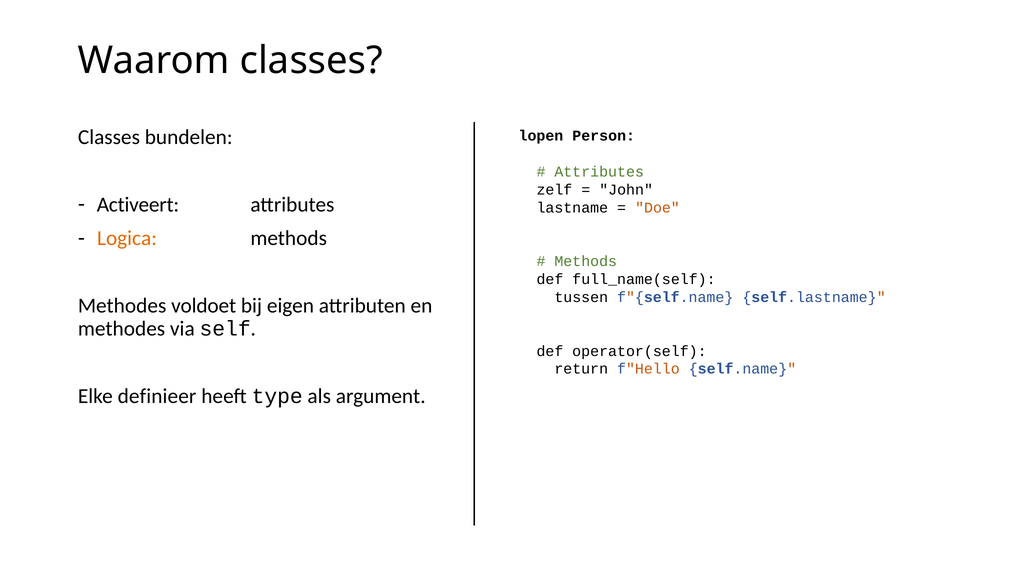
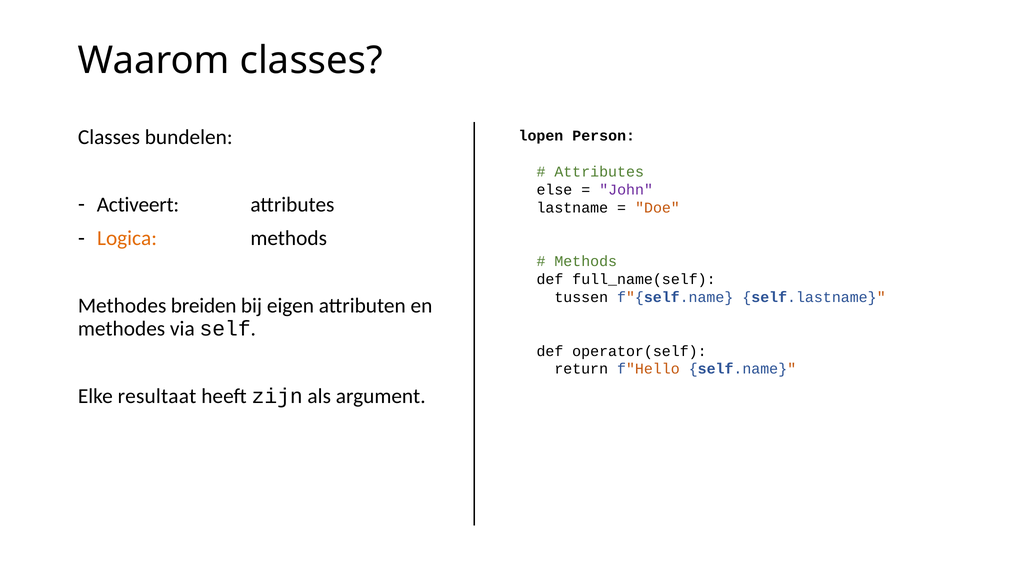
zelf: zelf -> else
John colour: black -> purple
voldoet: voldoet -> breiden
definieer: definieer -> resultaat
type: type -> zijn
